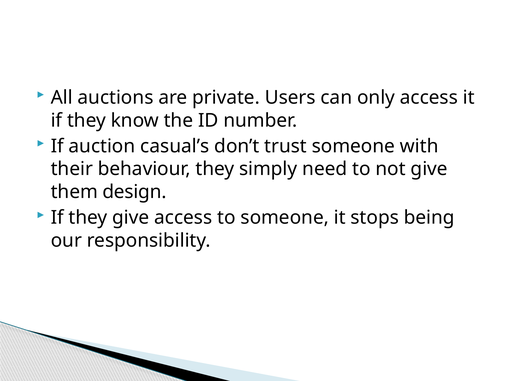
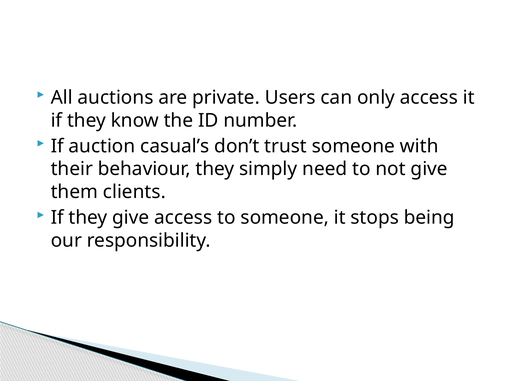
design: design -> clients
